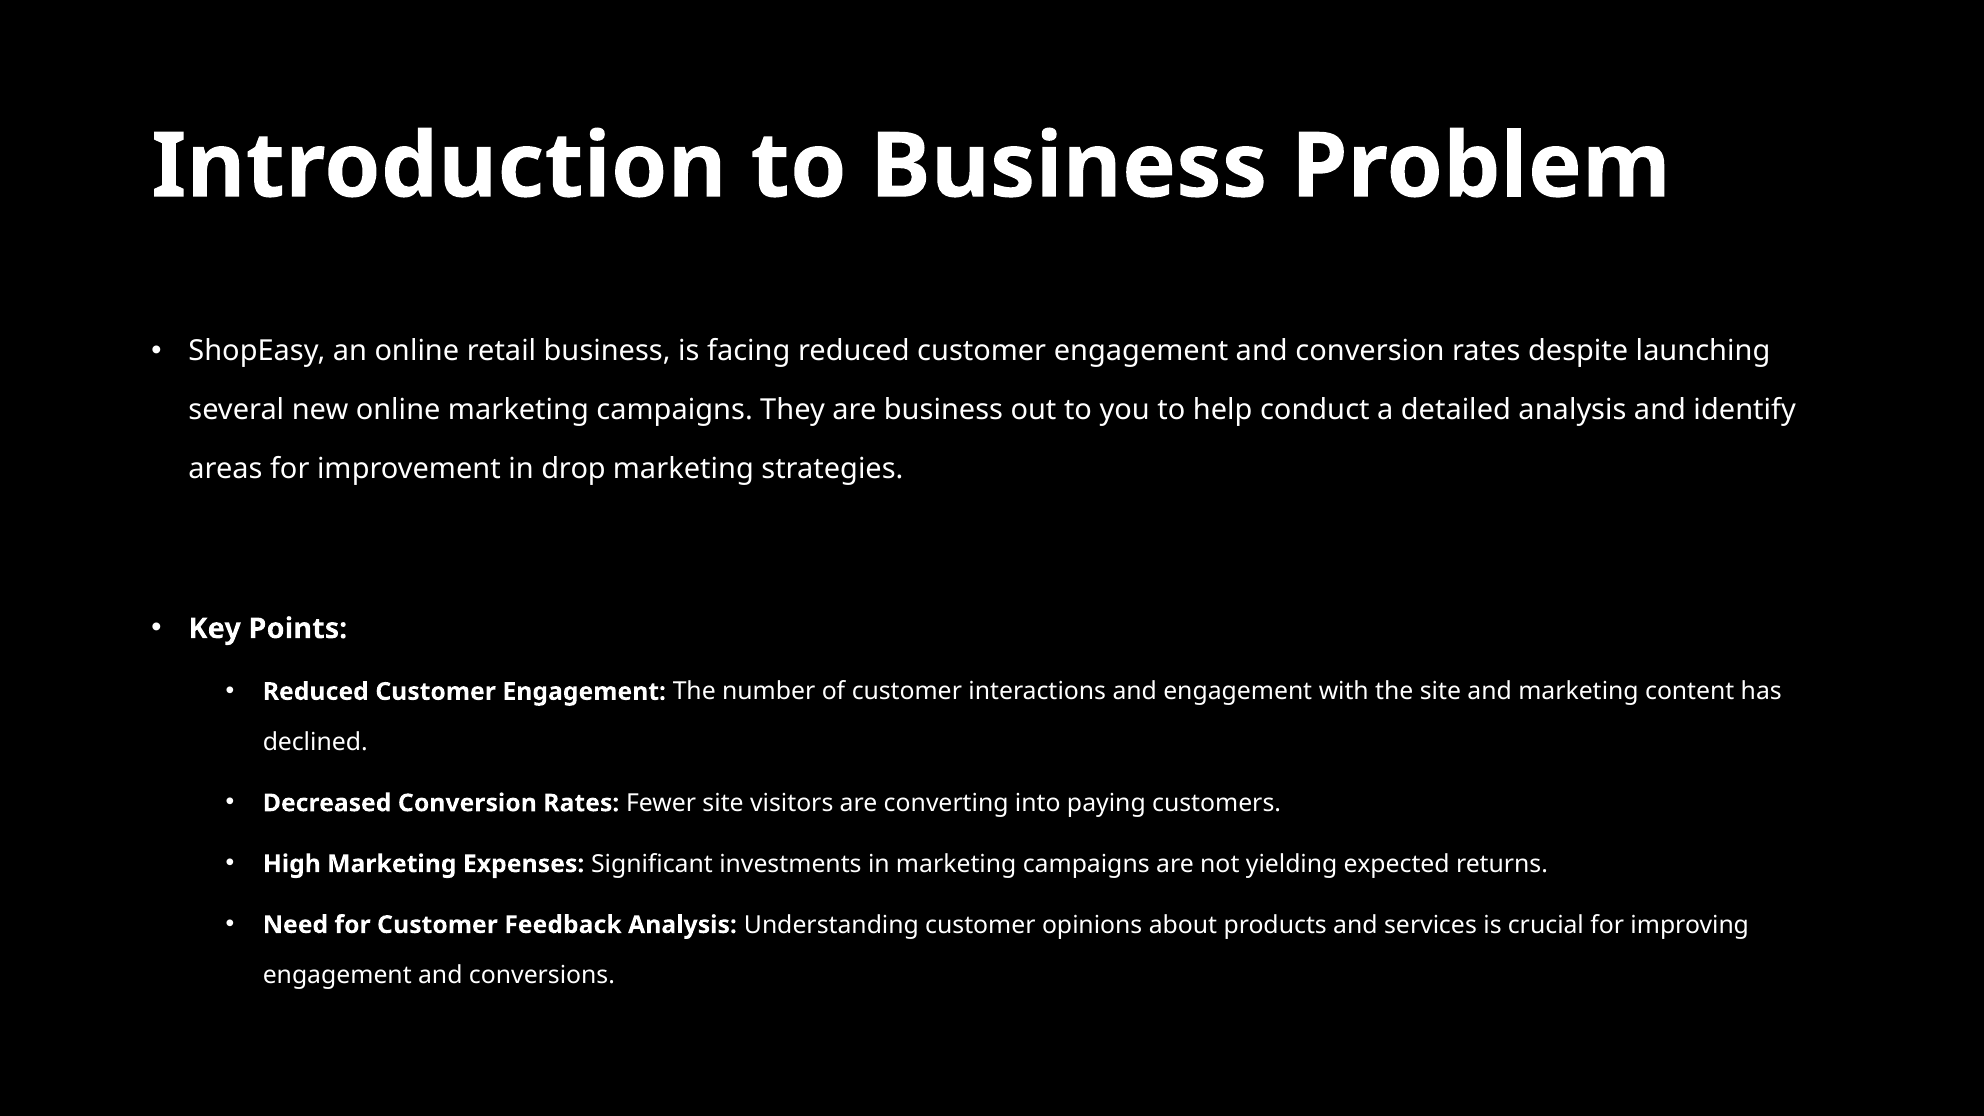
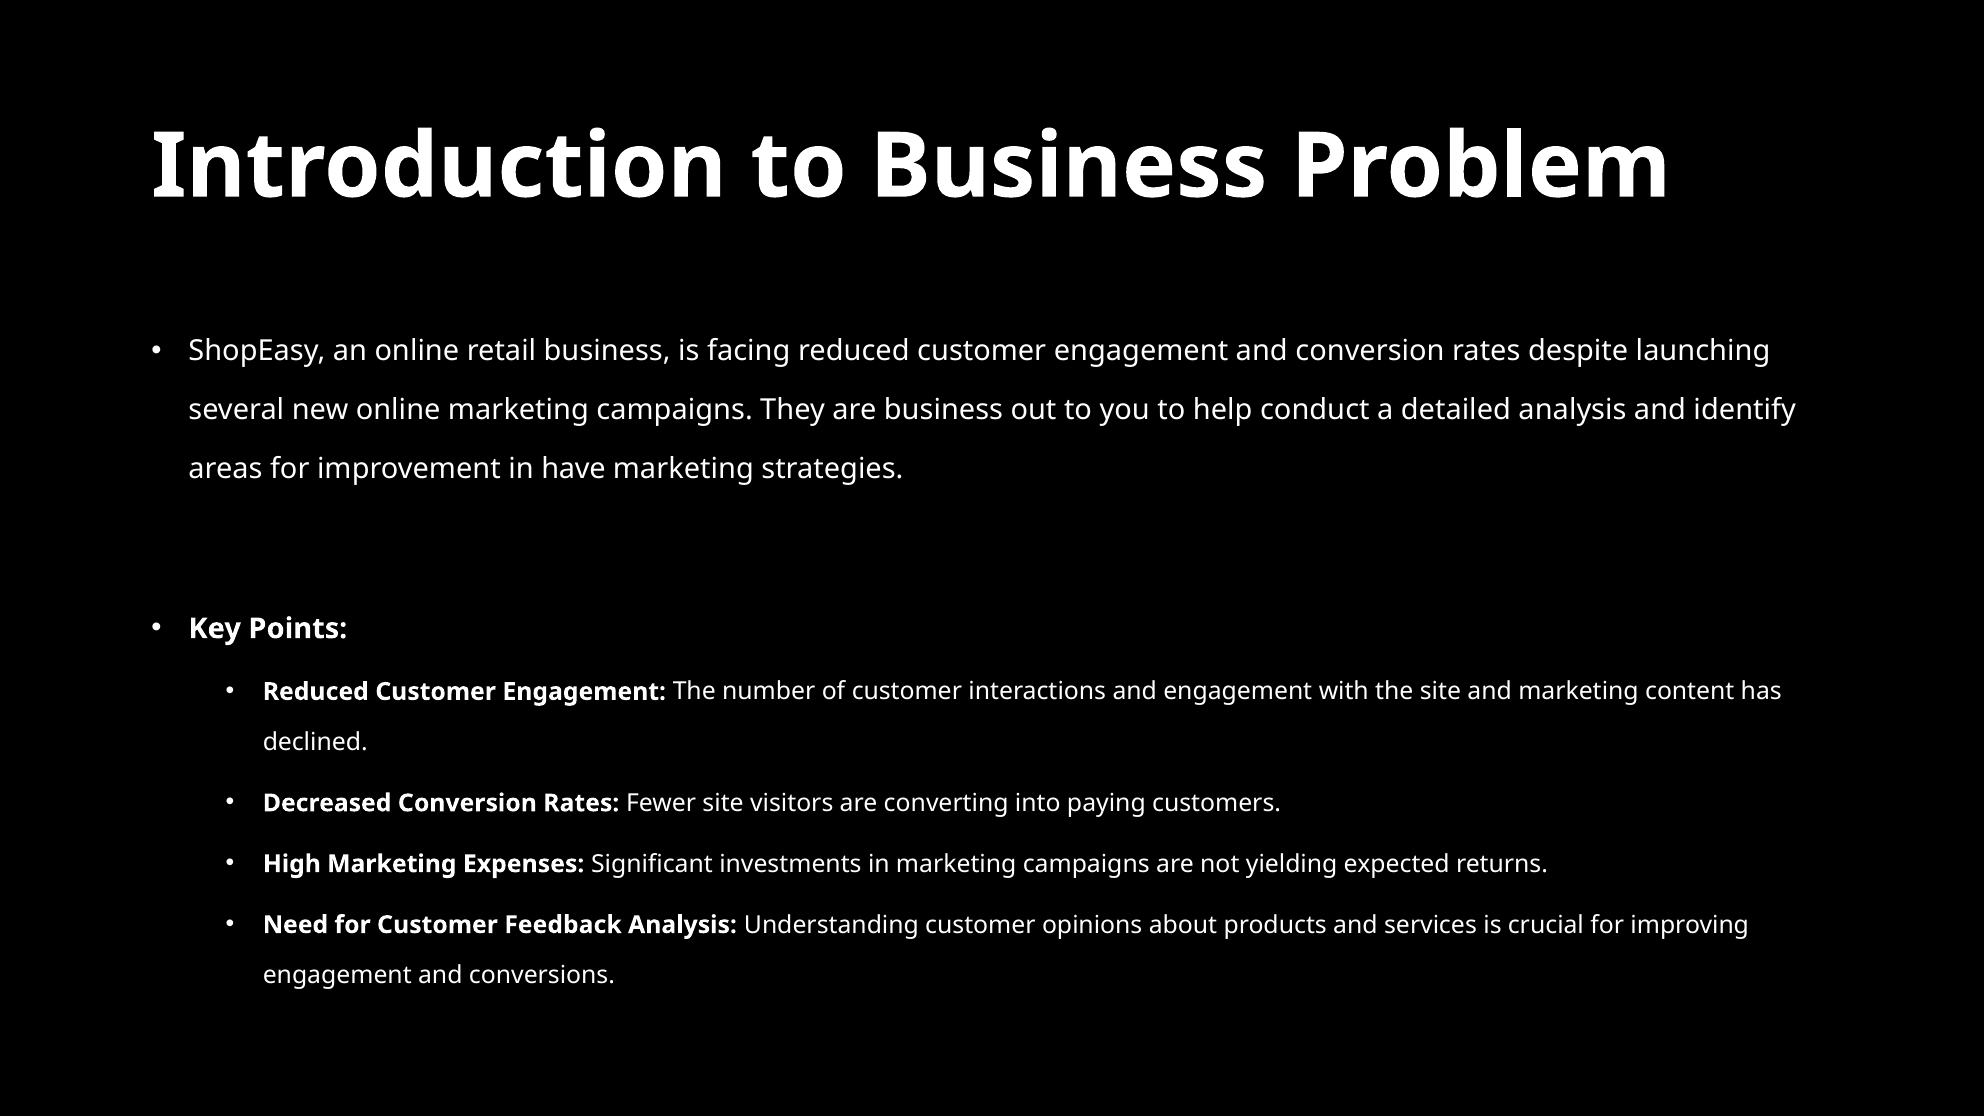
drop: drop -> have
